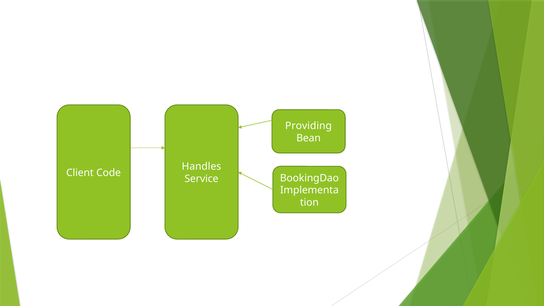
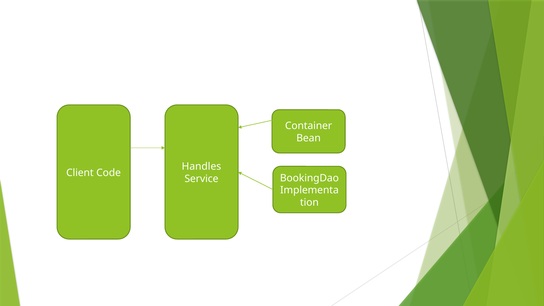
Providing: Providing -> Container
